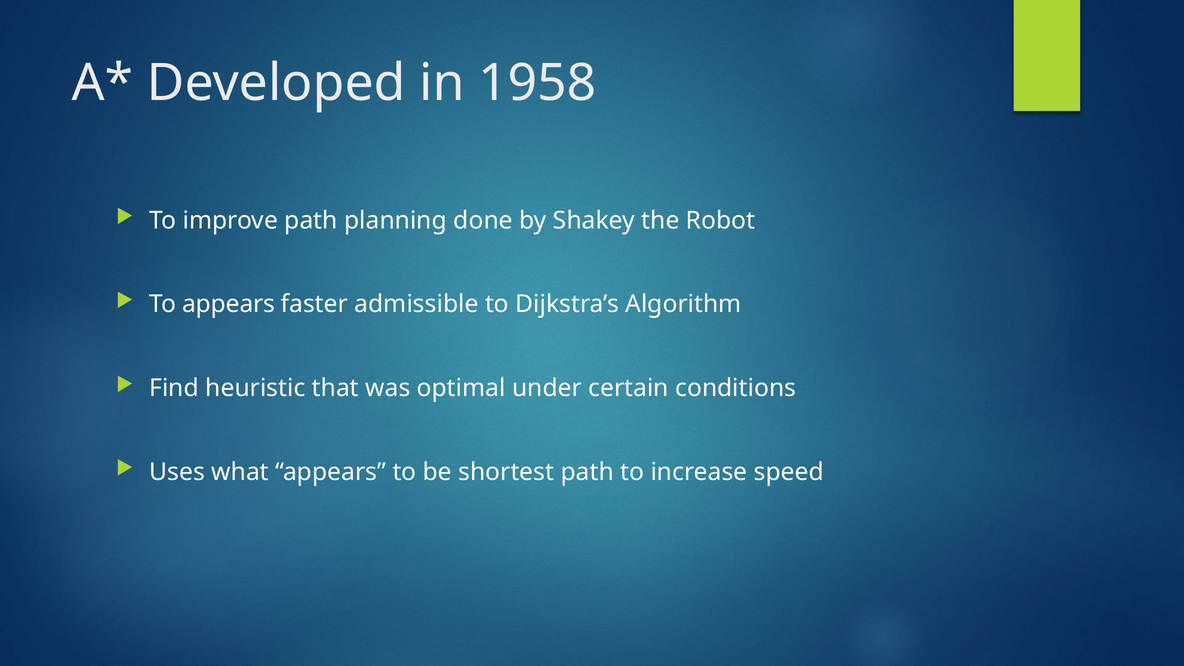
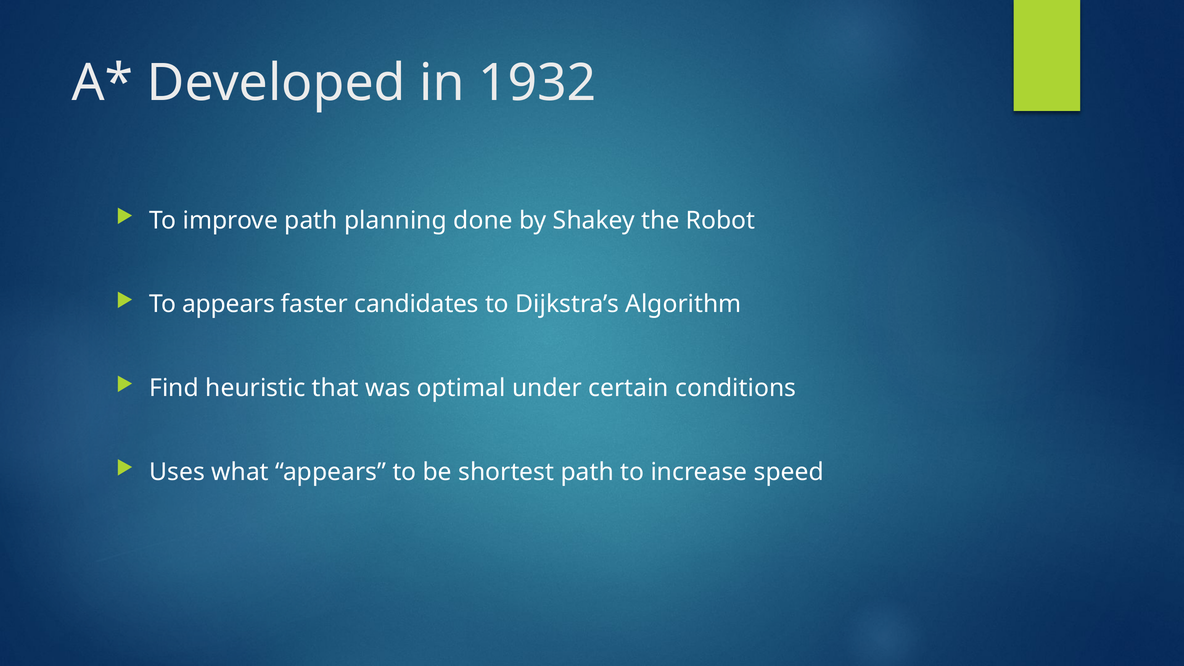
1958: 1958 -> 1932
admissible: admissible -> candidates
